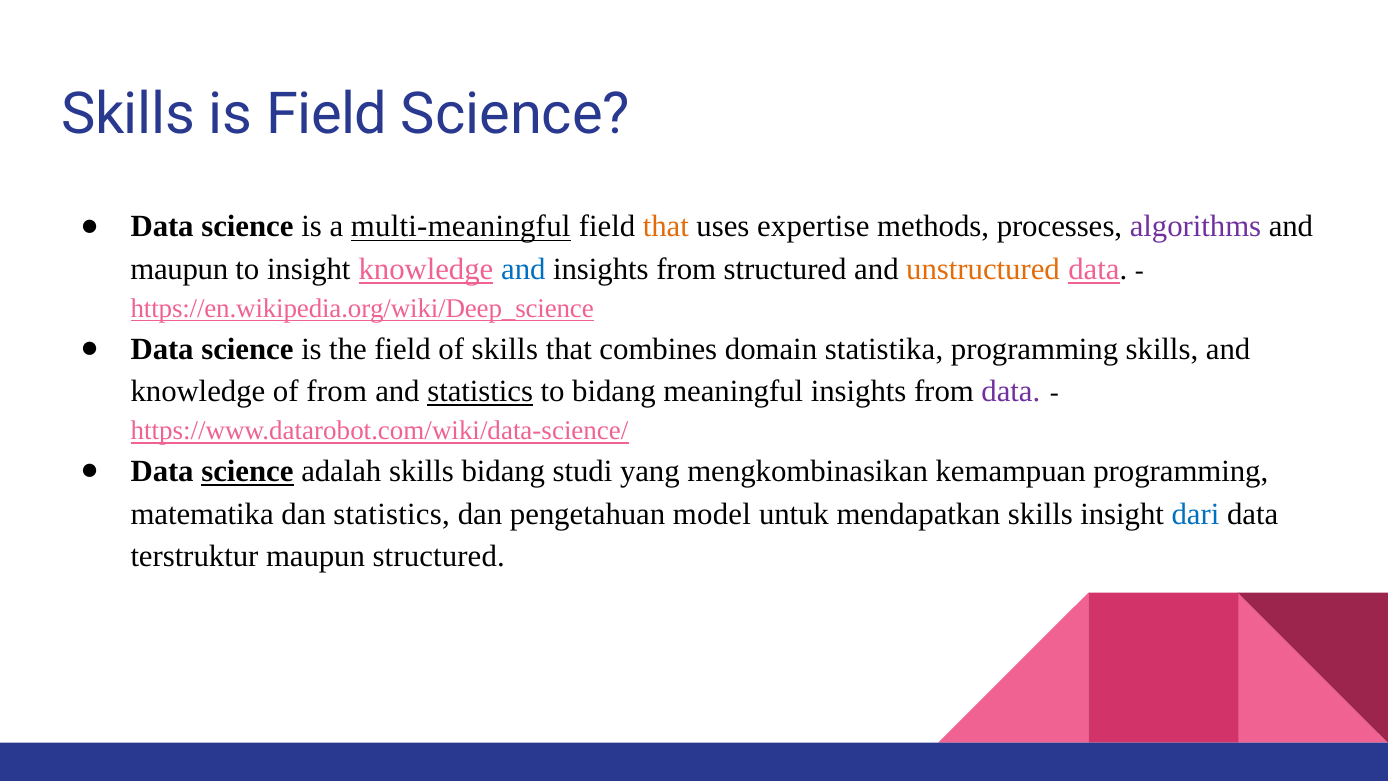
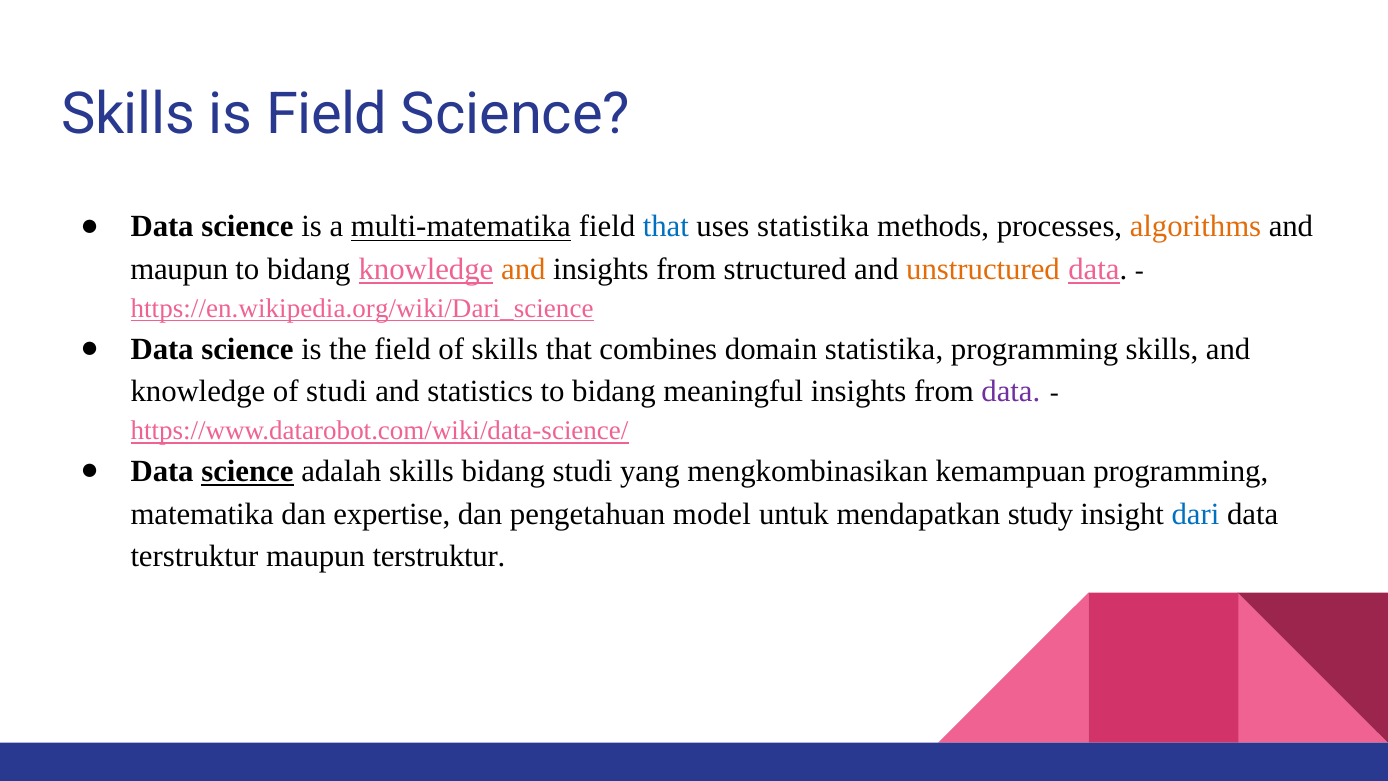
multi-meaningful: multi-meaningful -> multi-matematika
that at (666, 227) colour: orange -> blue
uses expertise: expertise -> statistika
algorithms colour: purple -> orange
insight at (309, 269): insight -> bidang
and at (523, 269) colour: blue -> orange
https://en.wikipedia.org/wiki/Deep_science: https://en.wikipedia.org/wiki/Deep_science -> https://en.wikipedia.org/wiki/Dari_science
of from: from -> studi
statistics at (480, 391) underline: present -> none
dan statistics: statistics -> expertise
mendapatkan skills: skills -> study
maupun structured: structured -> terstruktur
